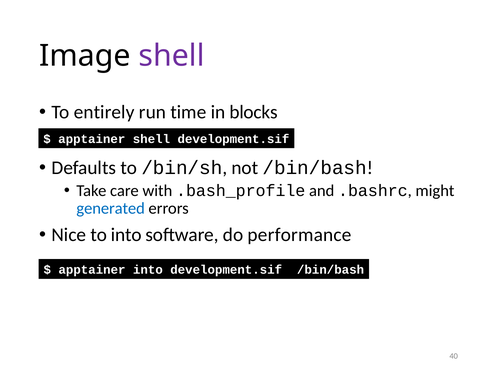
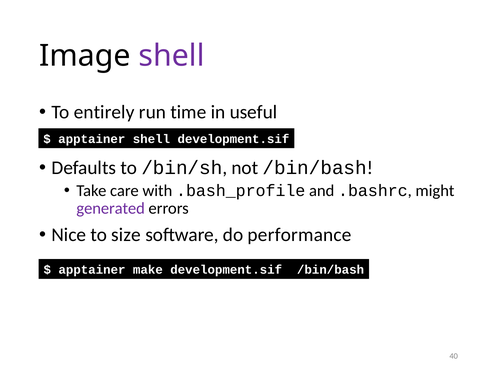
blocks: blocks -> useful
generated colour: blue -> purple
to into: into -> size
apptainer into: into -> make
